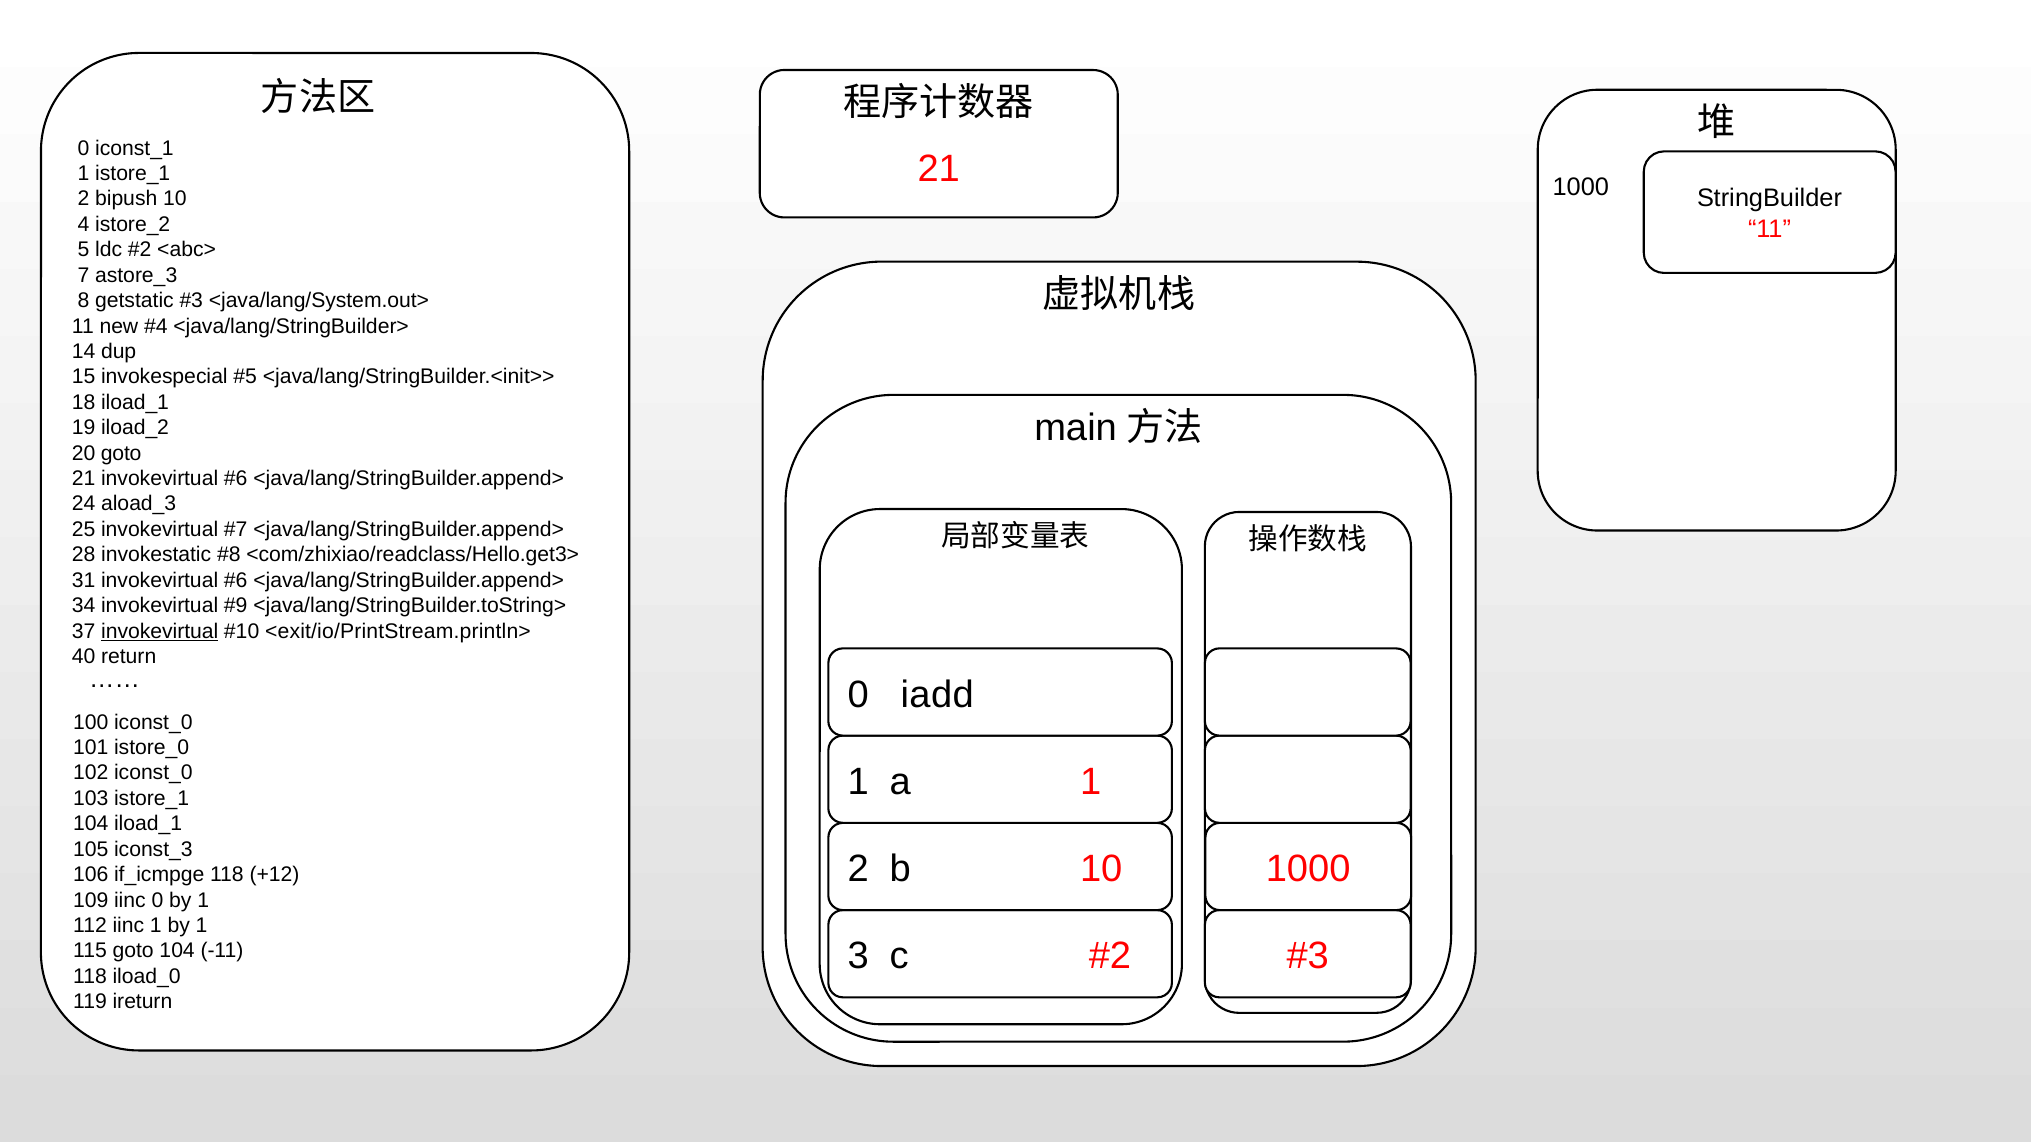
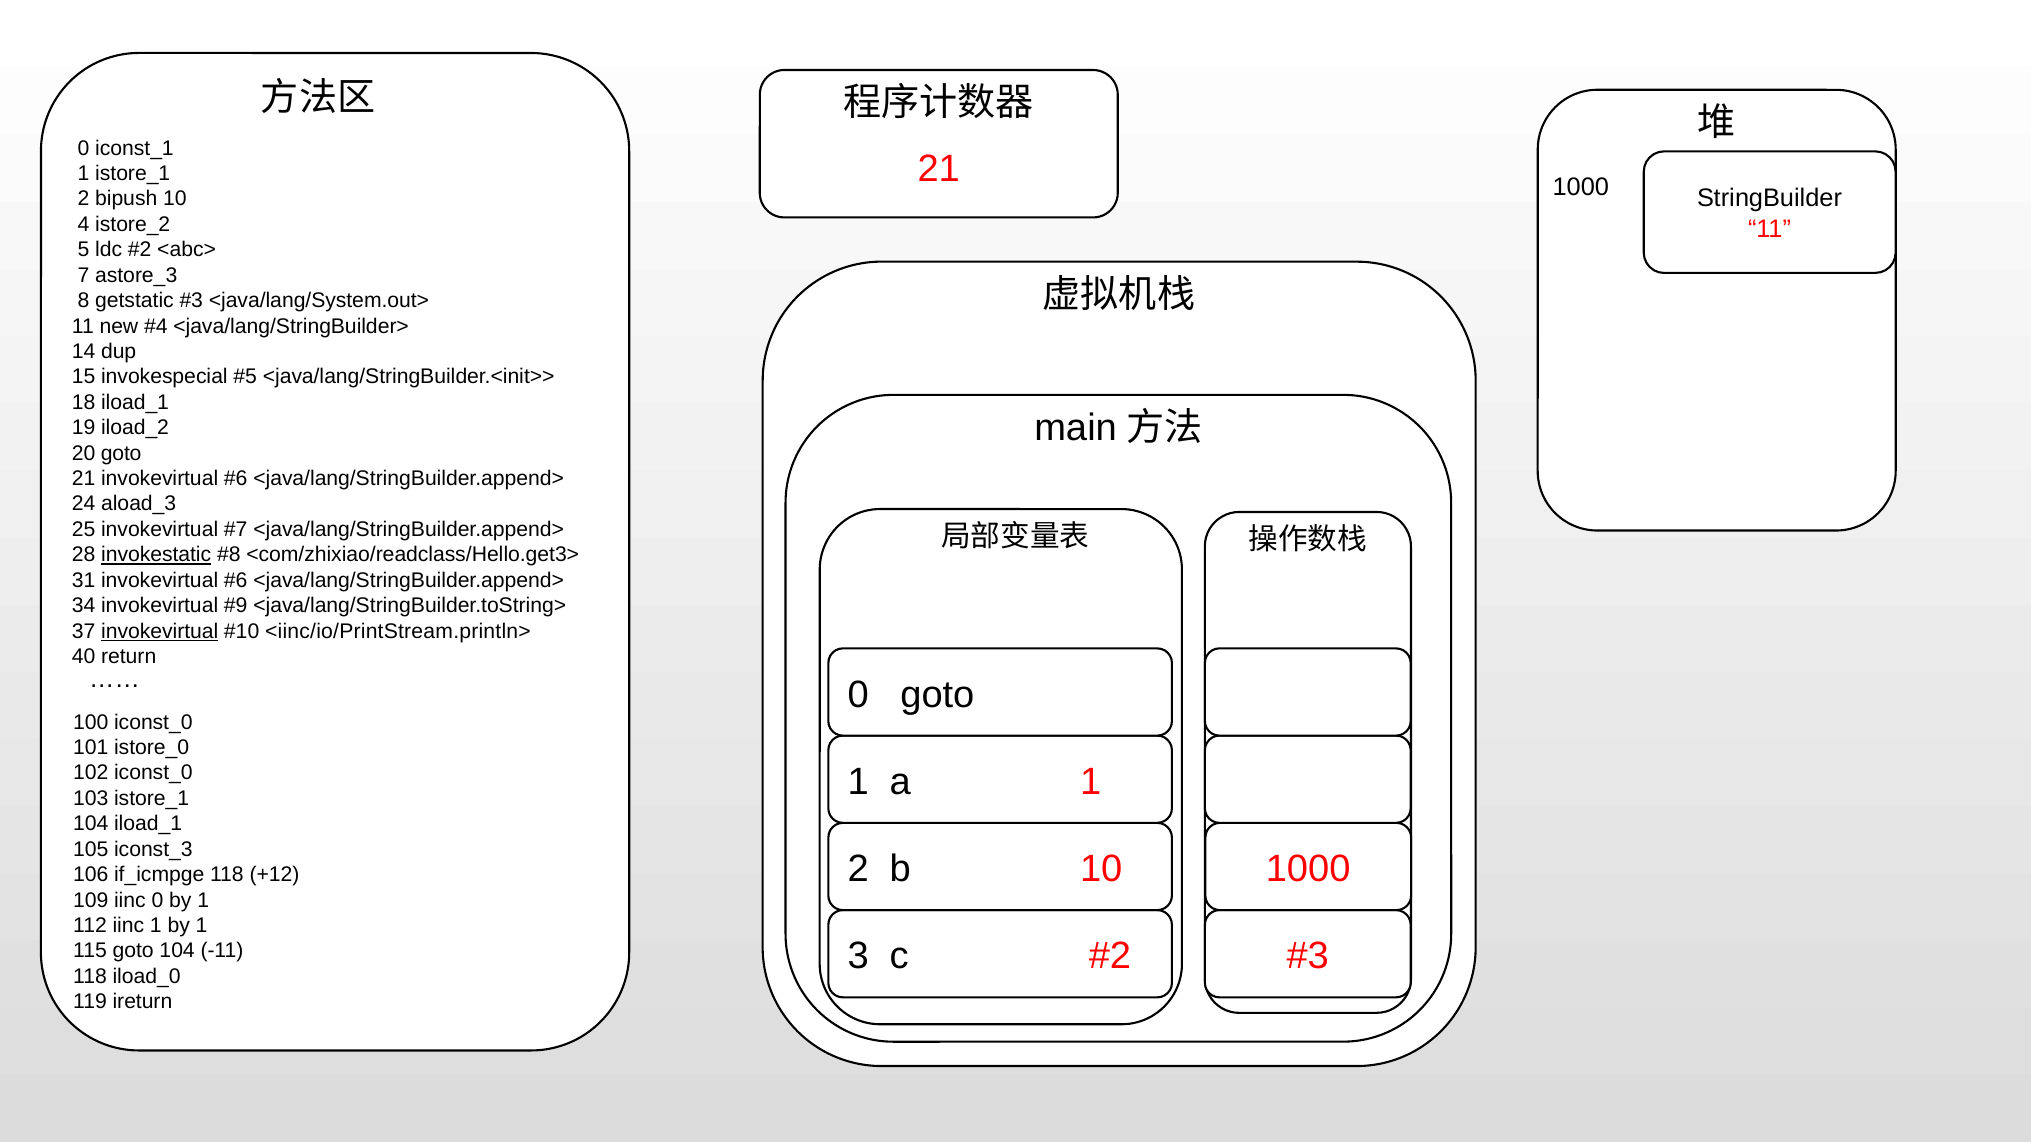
invokestatic underline: none -> present
<exit/io/PrintStream.println>: <exit/io/PrintStream.println> -> <iinc/io/PrintStream.println>
0 iadd: iadd -> goto
